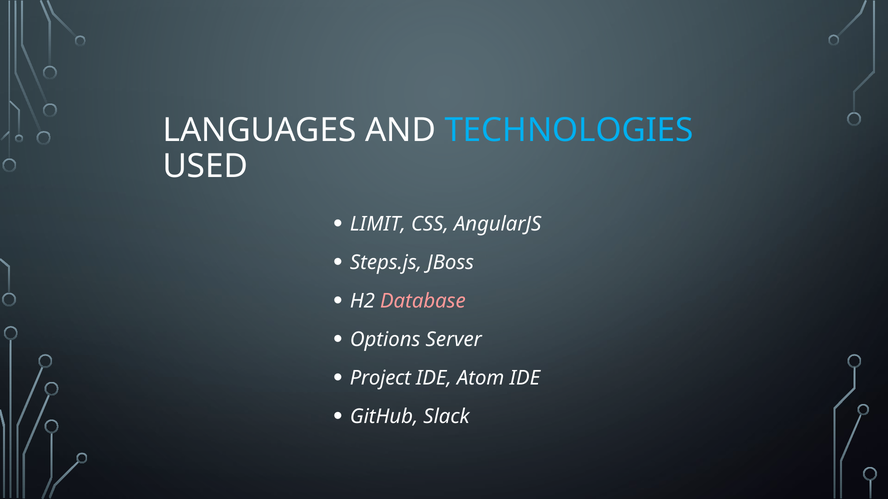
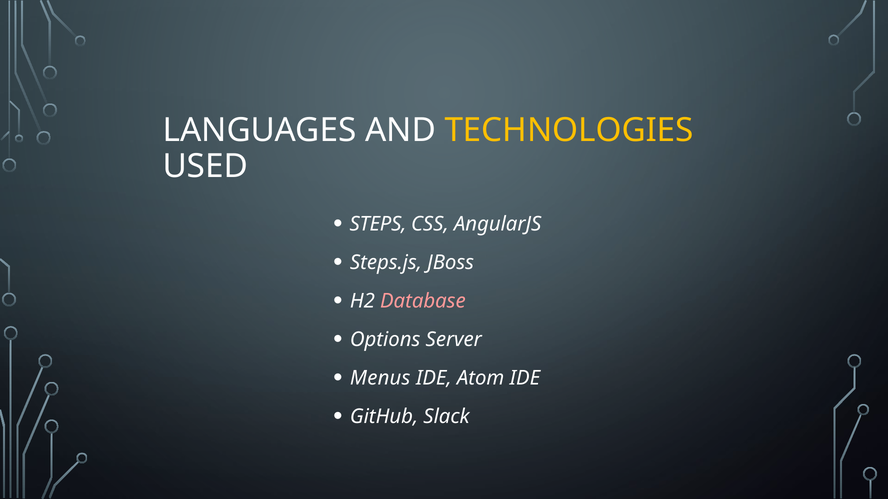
TECHNOLOGIES colour: light blue -> yellow
LIMIT: LIMIT -> STEPS
Project: Project -> Menus
